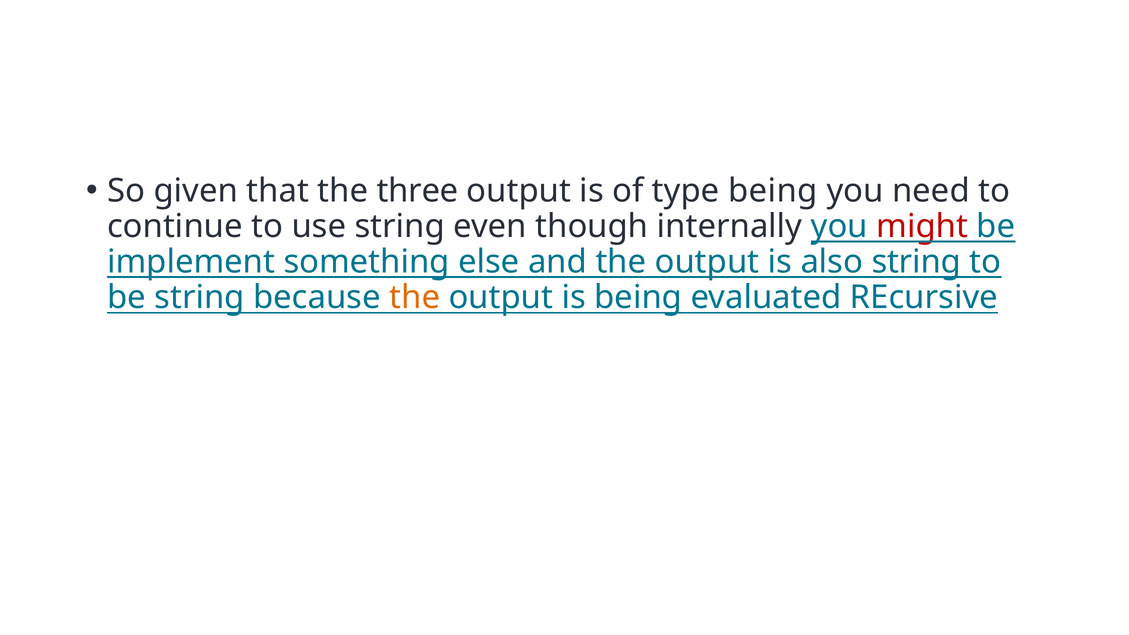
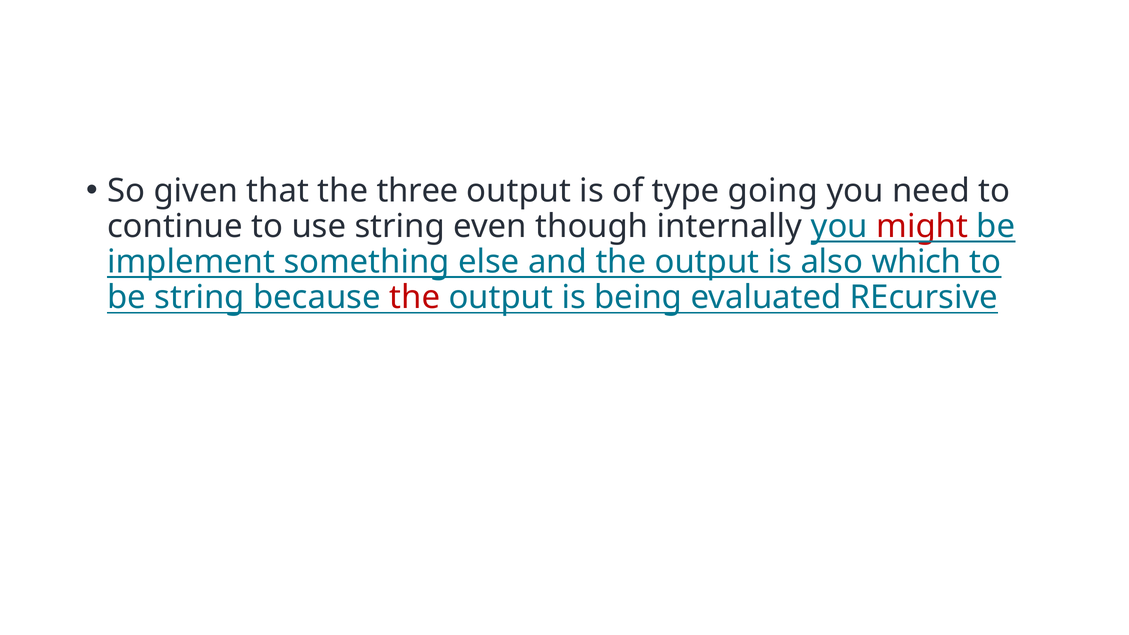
type being: being -> going
also string: string -> which
the at (415, 298) colour: orange -> red
